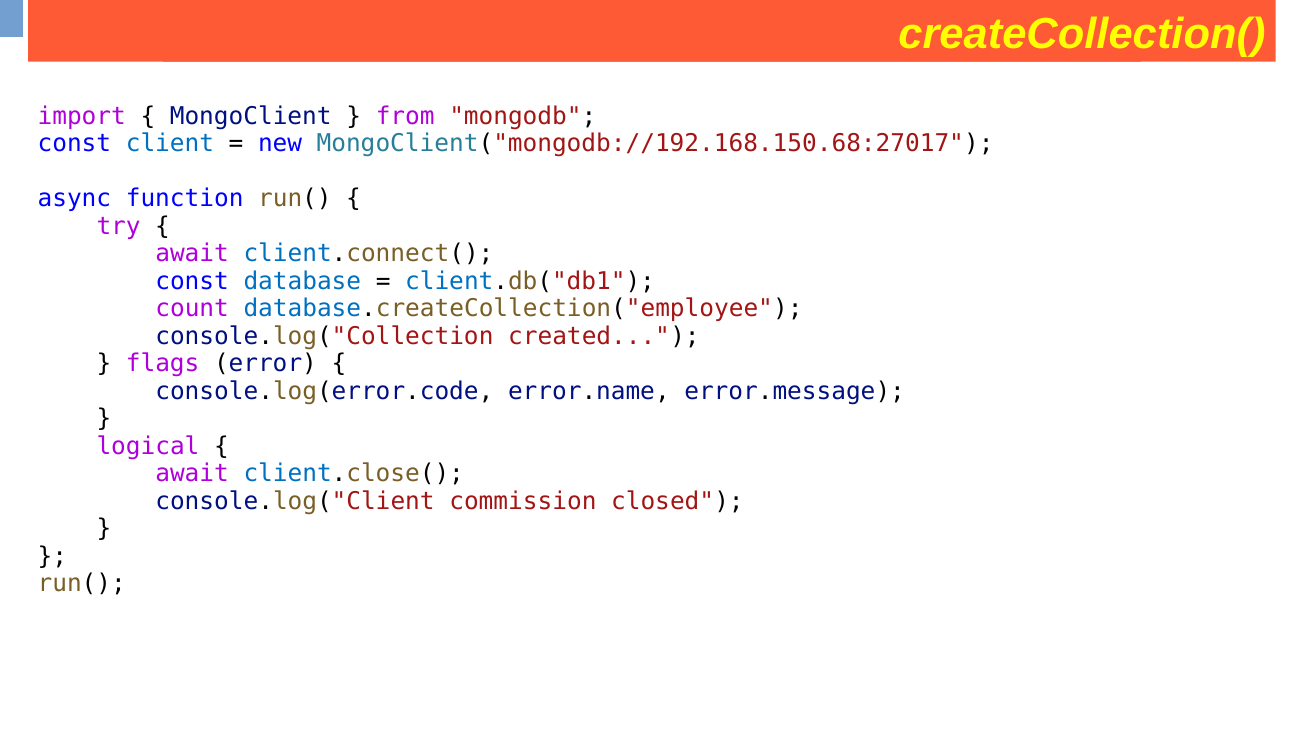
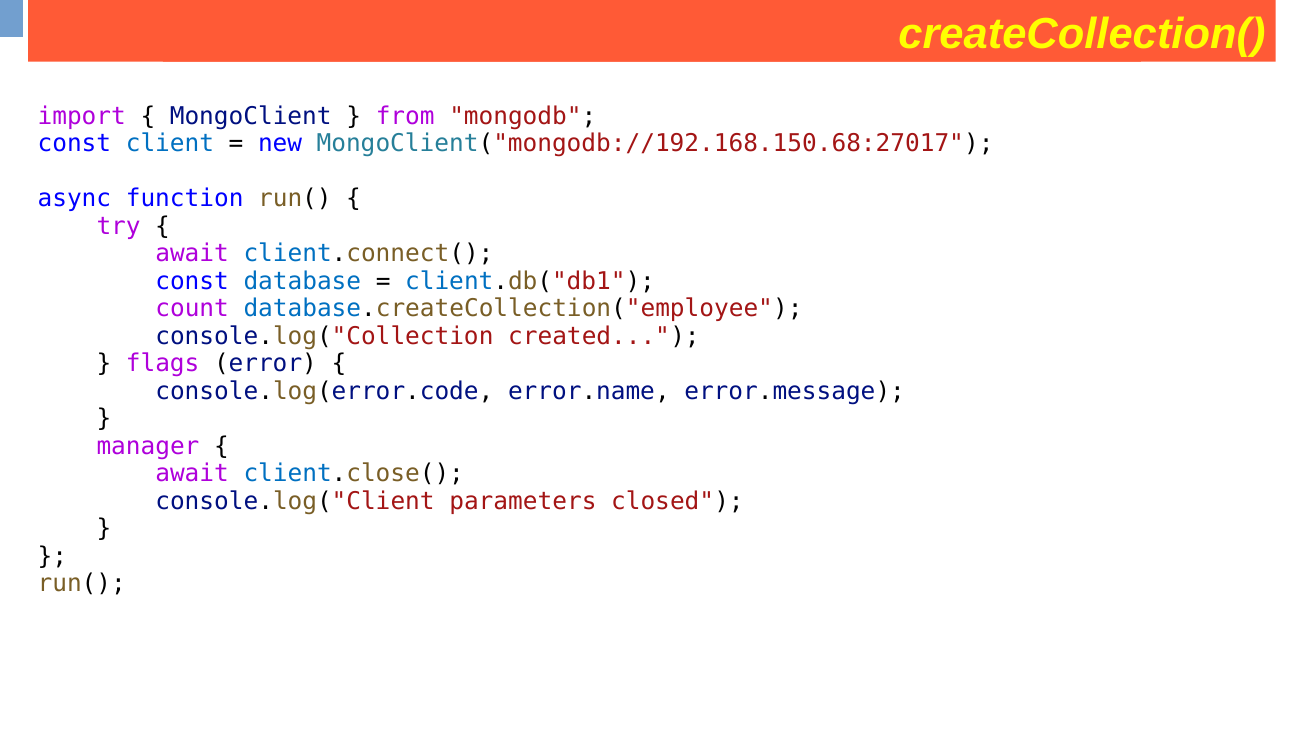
logical: logical -> manager
commission: commission -> parameters
